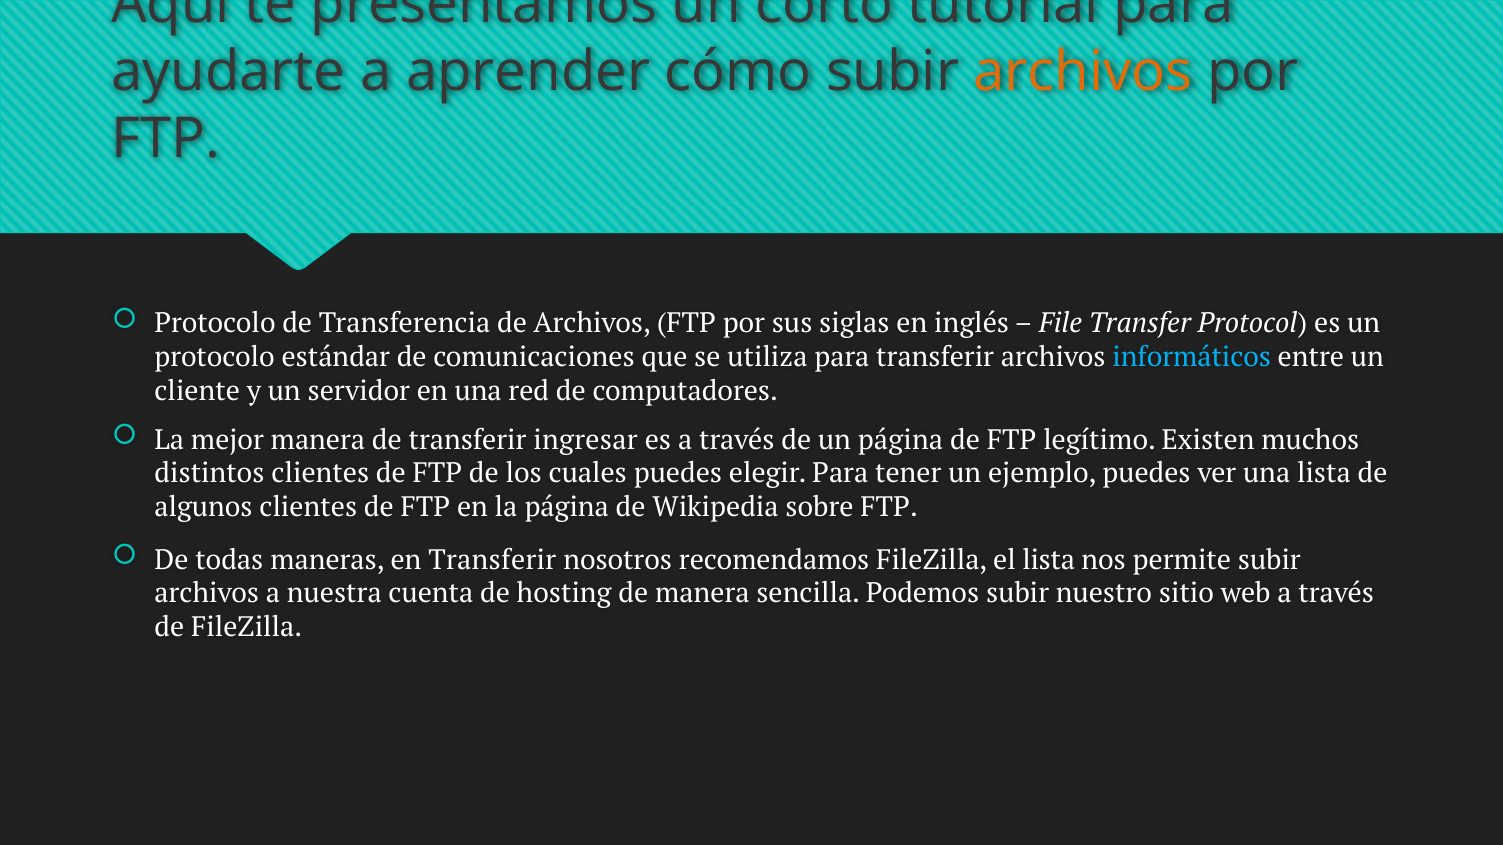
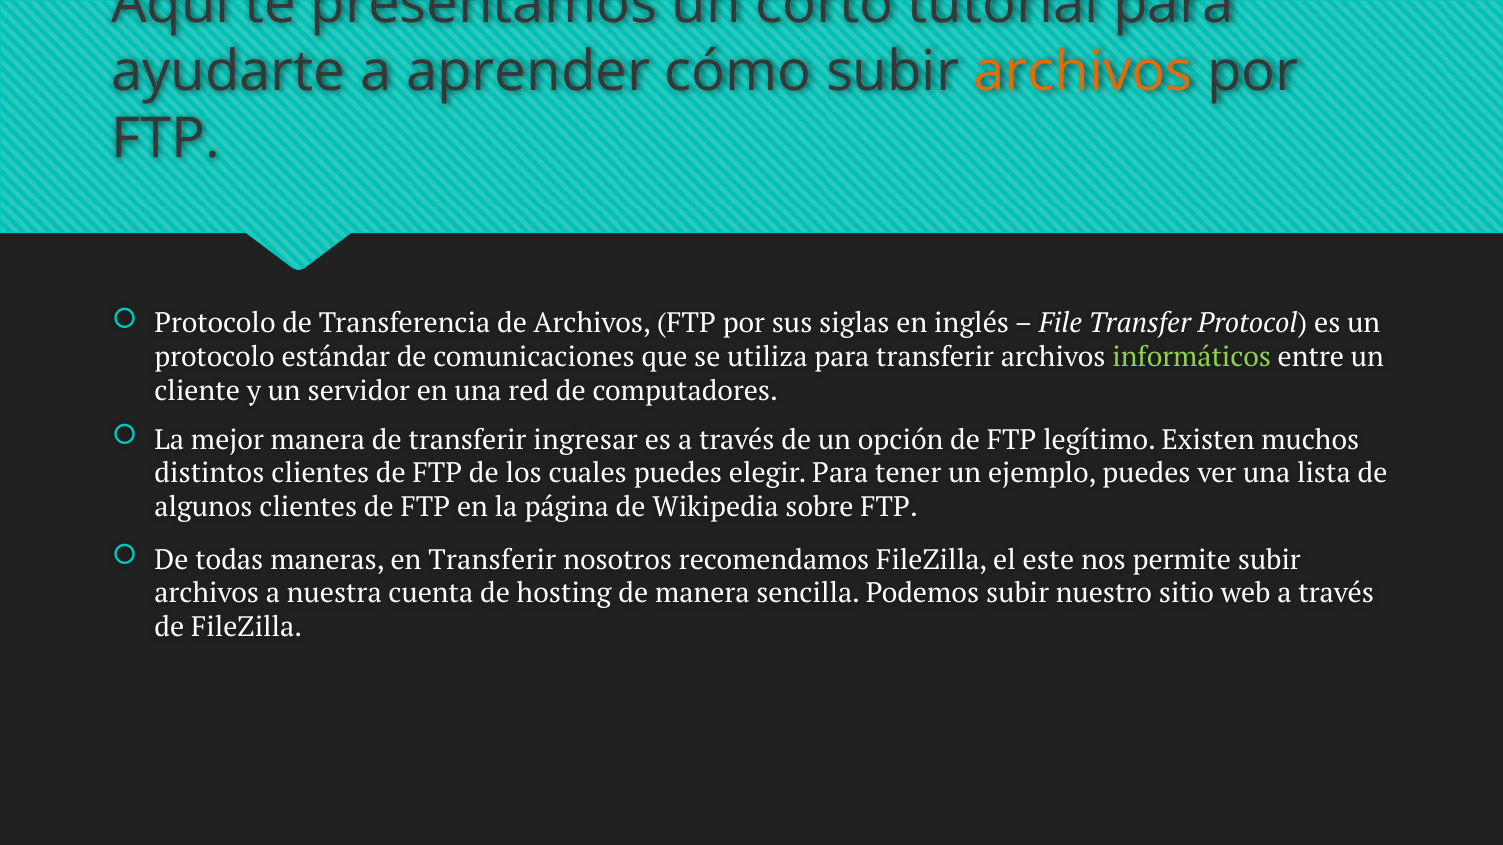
informáticos colour: light blue -> light green
un página: página -> opción
el lista: lista -> este
